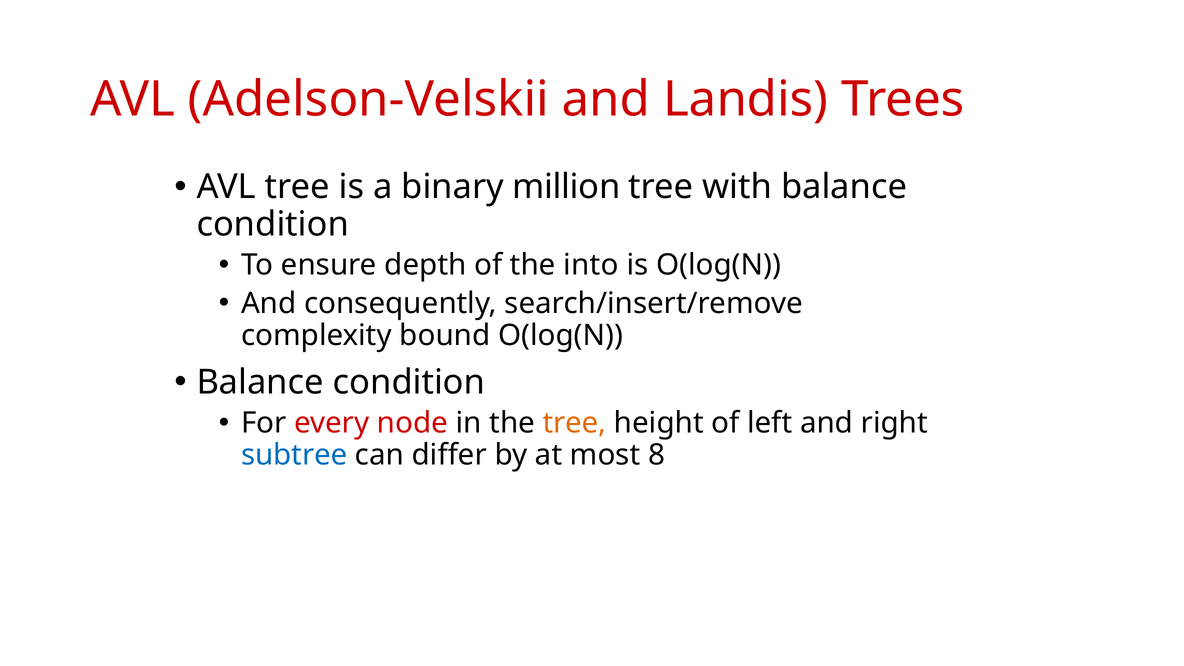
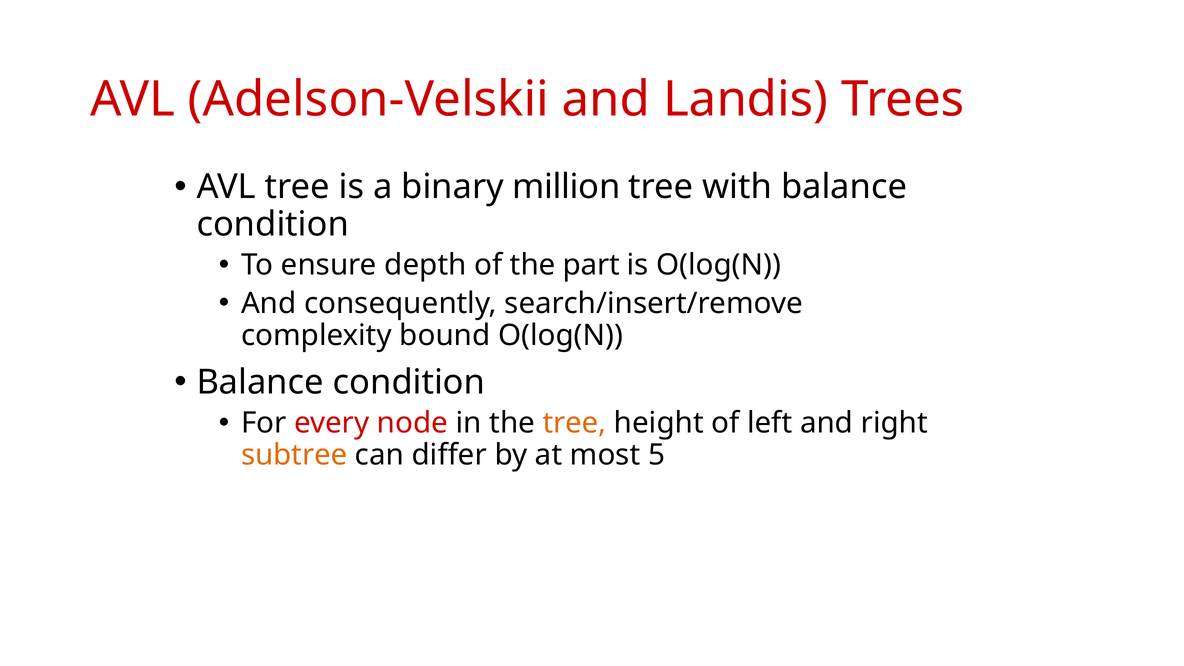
into: into -> part
subtree colour: blue -> orange
8: 8 -> 5
